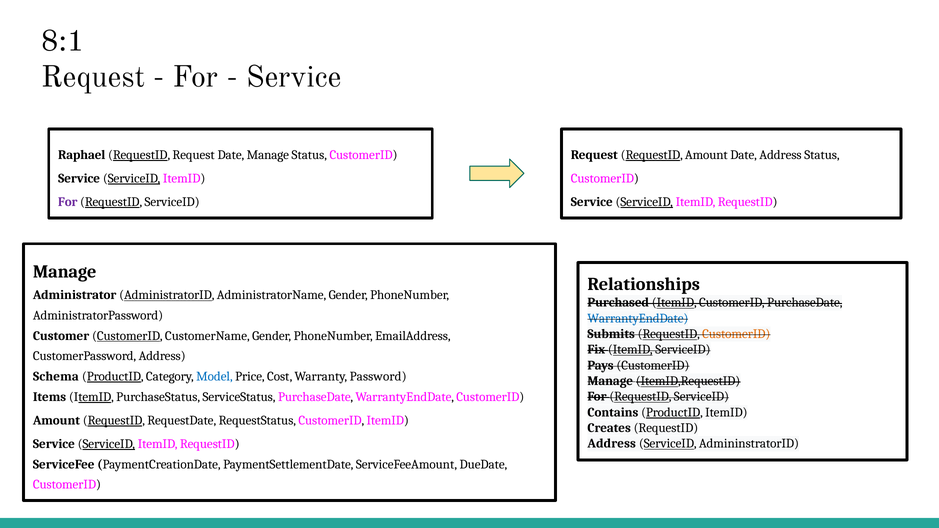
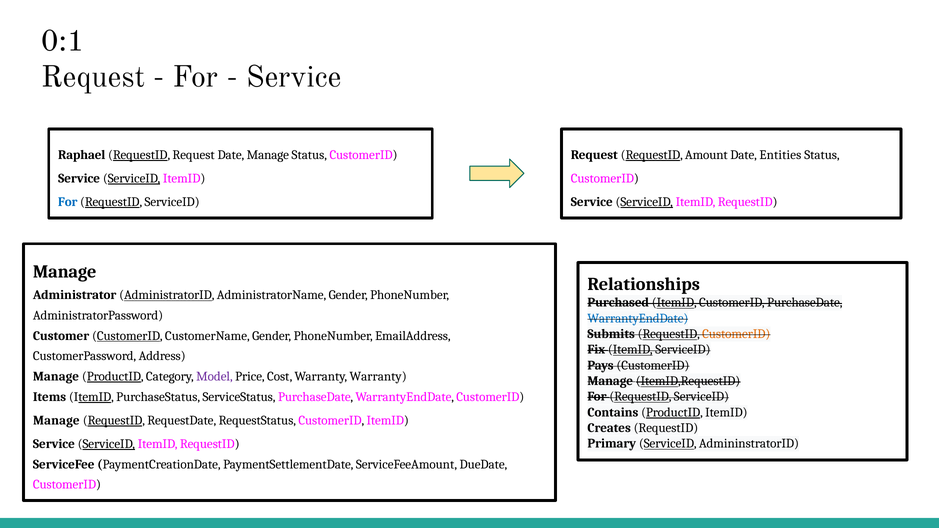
8:1: 8:1 -> 0:1
Date Address: Address -> Entities
For at (68, 202) colour: purple -> blue
Schema at (56, 377): Schema -> Manage
Model colour: blue -> purple
Warranty Password: Password -> Warranty
Amount at (56, 420): Amount -> Manage
Address at (612, 444): Address -> Primary
